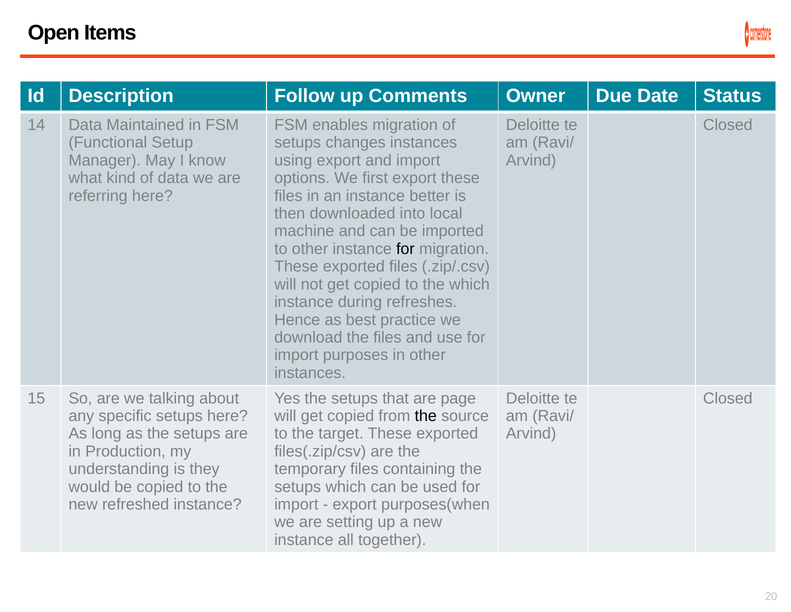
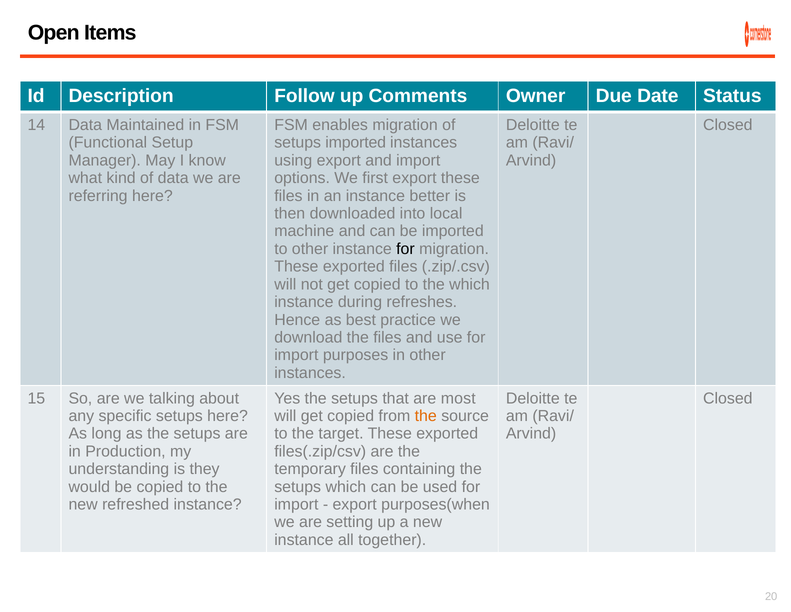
setups changes: changes -> imported
page: page -> most
the at (426, 416) colour: black -> orange
